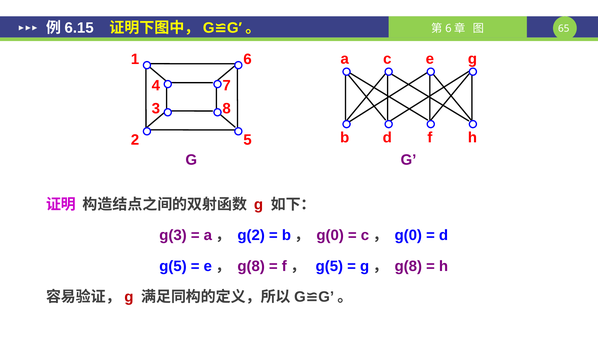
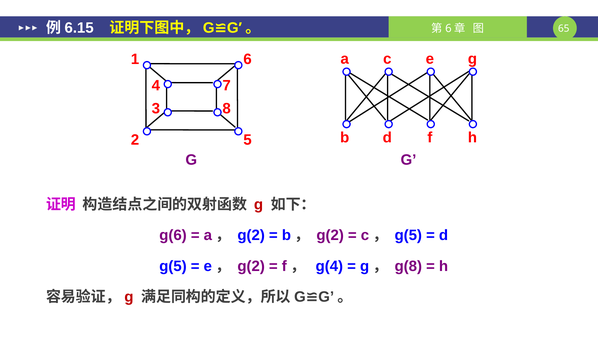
g(3: g(3 -> g(6
b， g(0: g(0 -> g(2
c， g(0: g(0 -> g(5
e， g(8: g(8 -> g(2
f， g(5: g(5 -> g(4
